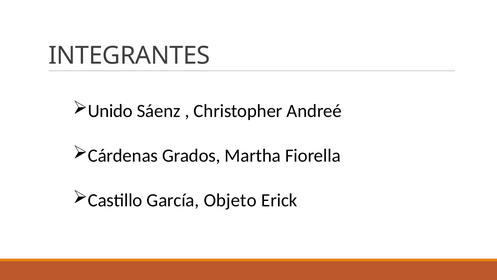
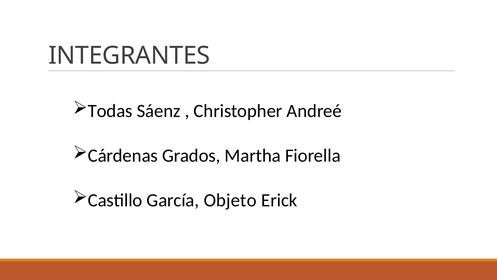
Unido: Unido -> Todas
